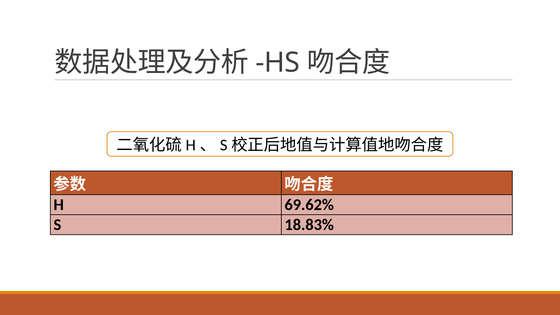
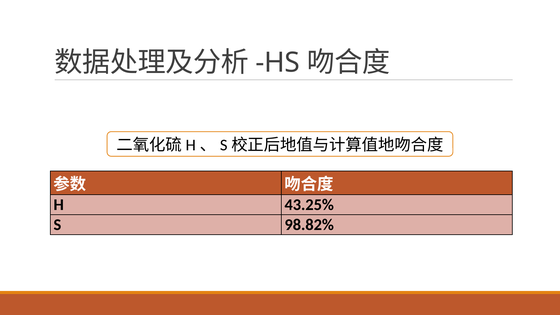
69.62%: 69.62% -> 43.25%
18.83%: 18.83% -> 98.82%
